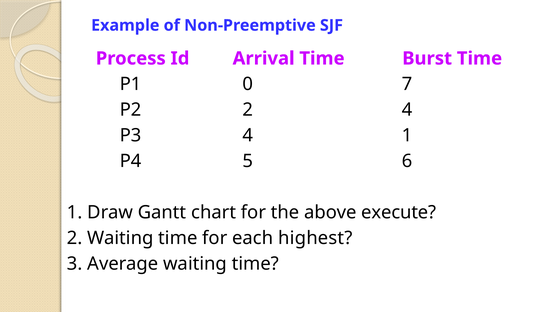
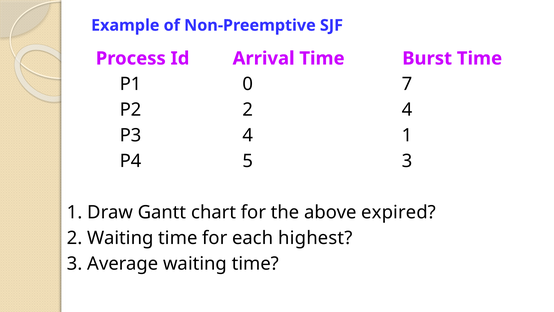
5 6: 6 -> 3
execute: execute -> expired
